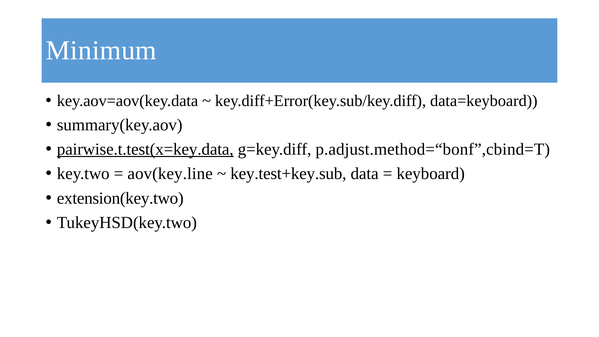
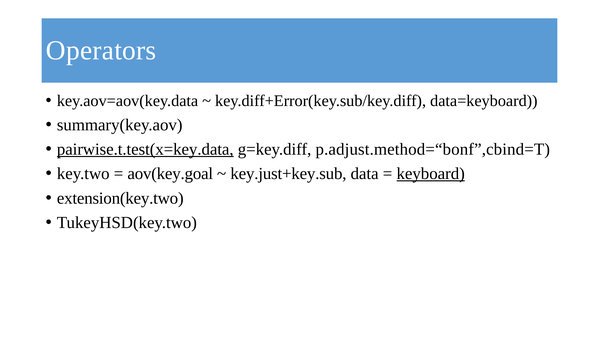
Minimum: Minimum -> Operators
aov(key.line: aov(key.line -> aov(key.goal
key.test+key.sub: key.test+key.sub -> key.just+key.sub
keyboard underline: none -> present
